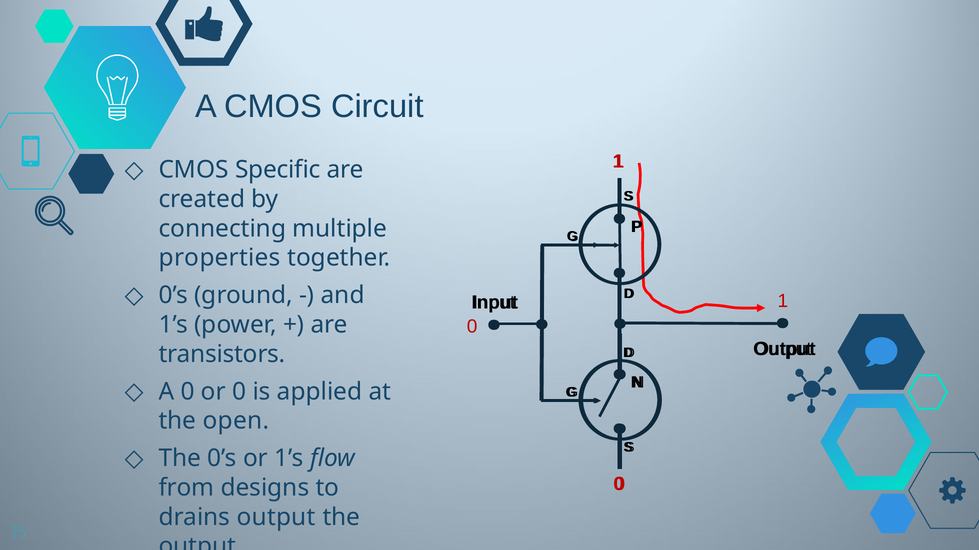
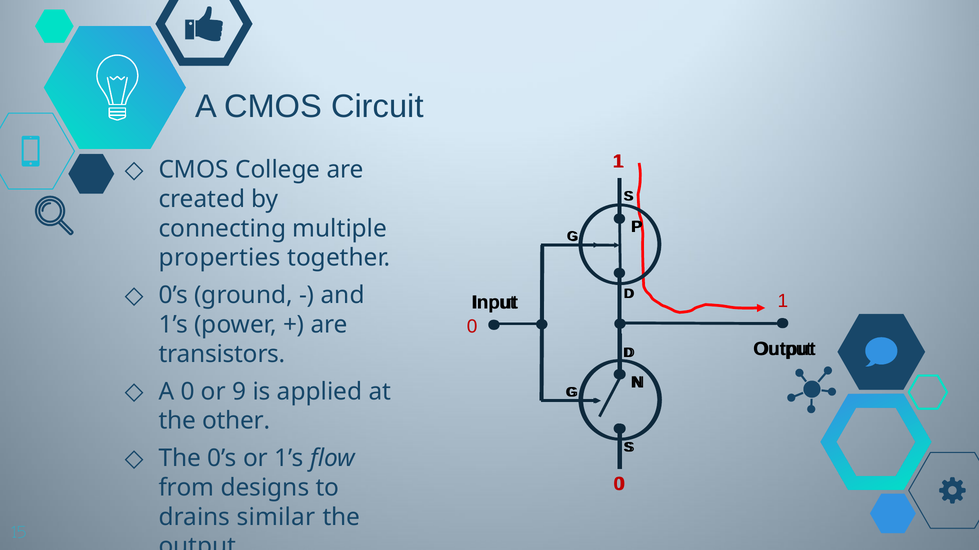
Specific: Specific -> College
or 0: 0 -> 9
open: open -> other
drains output: output -> similar
